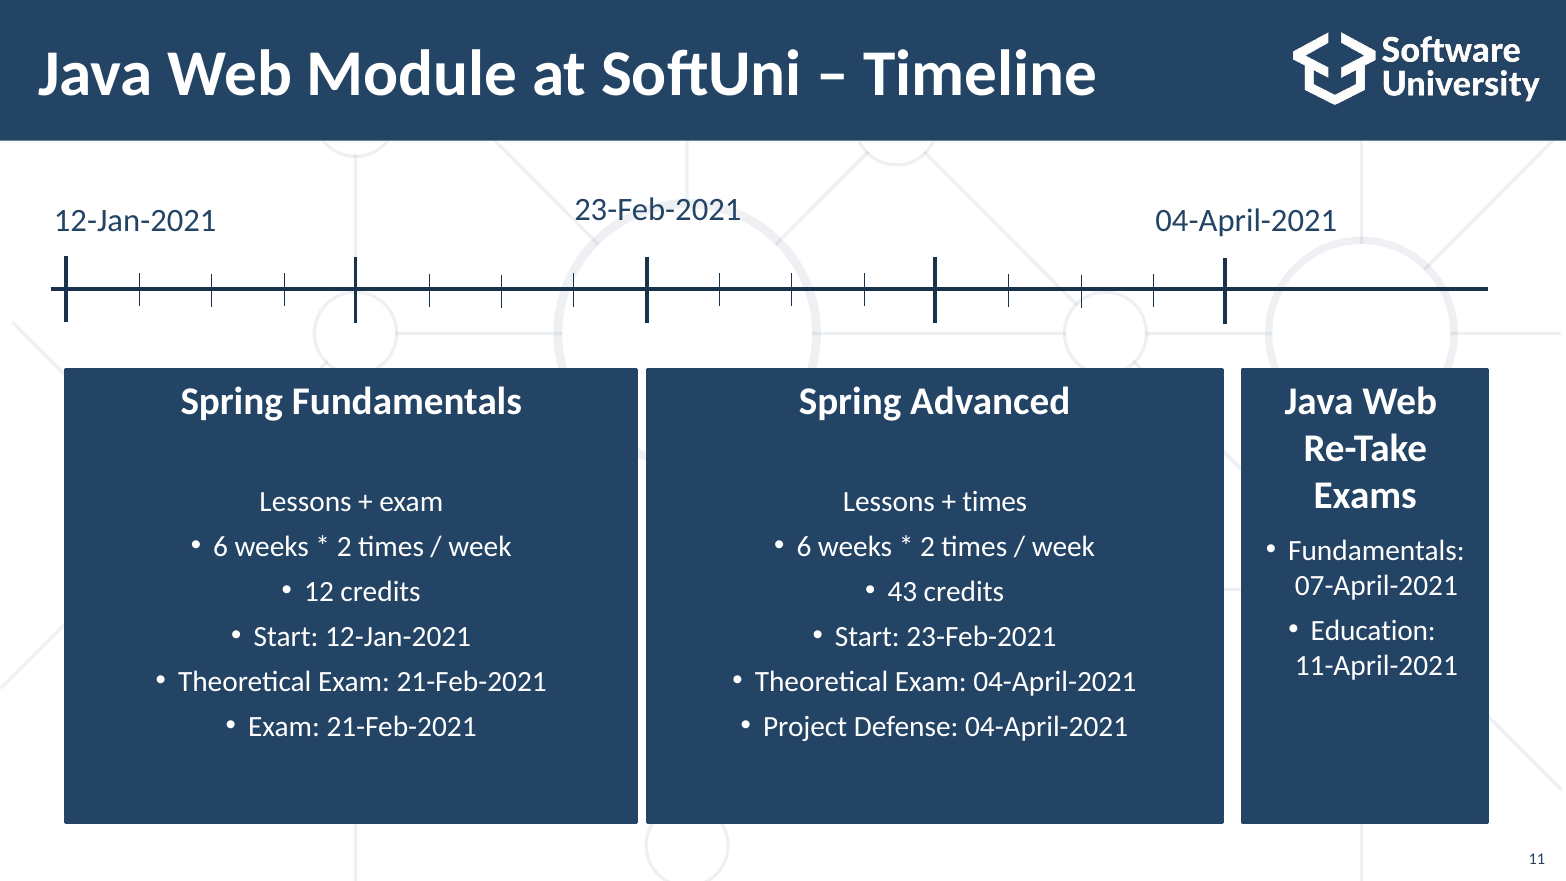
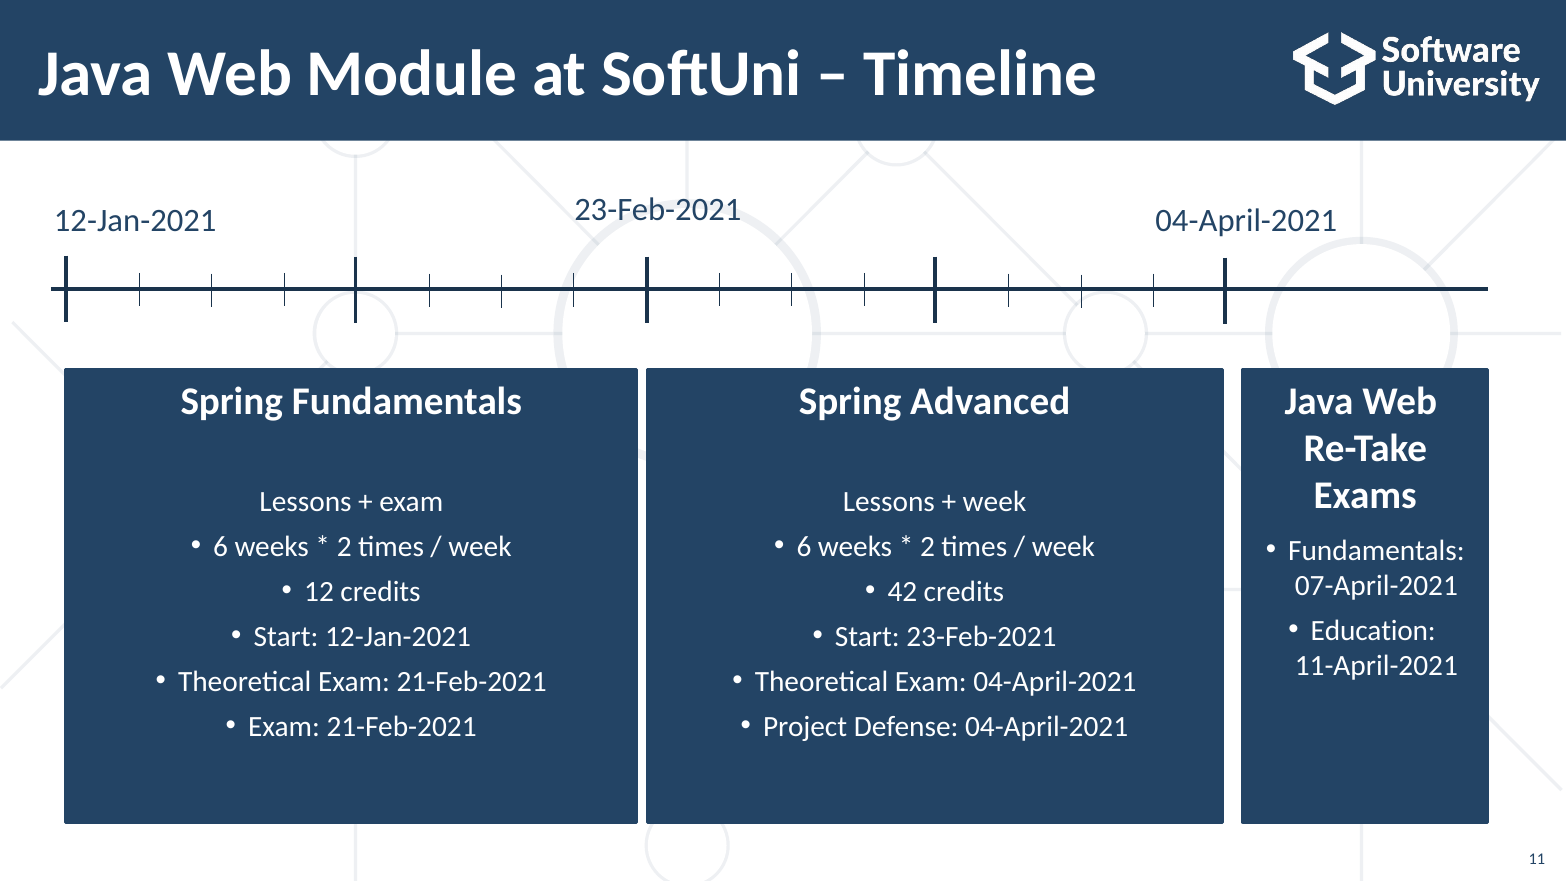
times at (995, 502): times -> week
43: 43 -> 42
